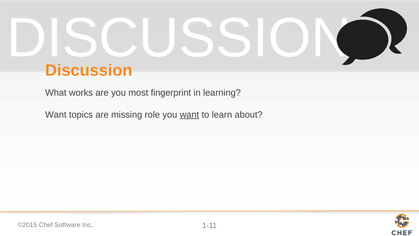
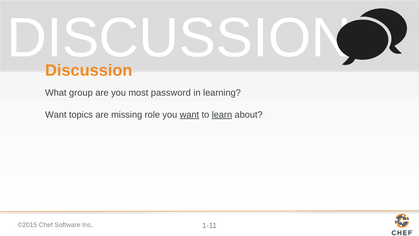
works: works -> group
fingerprint: fingerprint -> password
learn underline: none -> present
